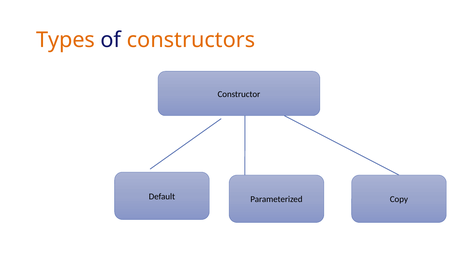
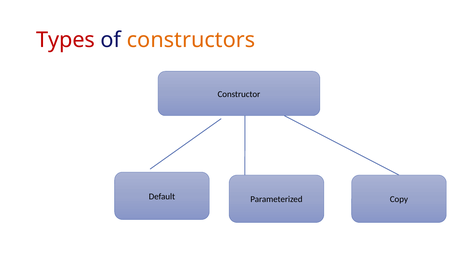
Types colour: orange -> red
